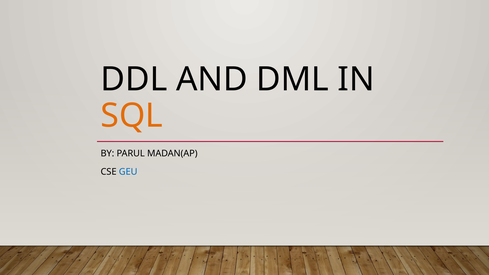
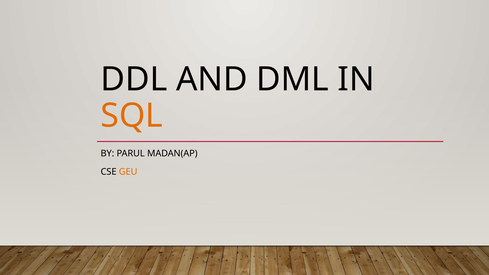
GEU colour: blue -> orange
